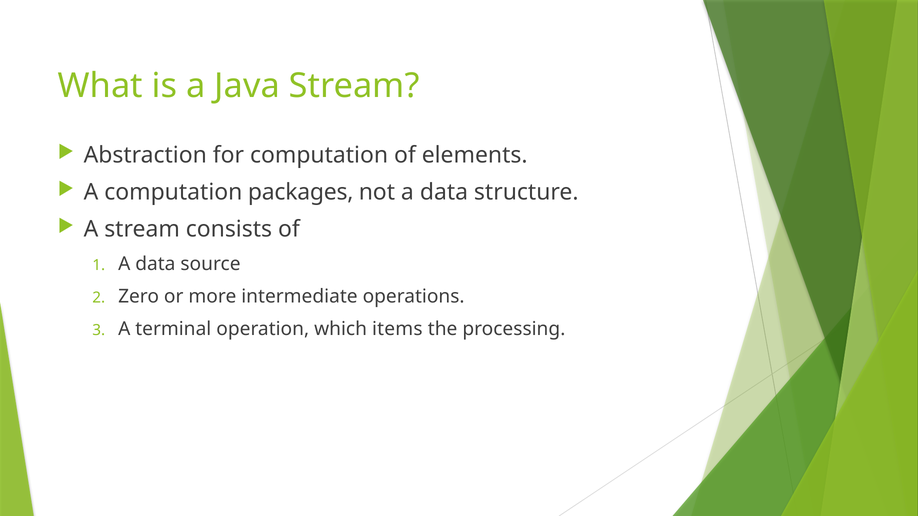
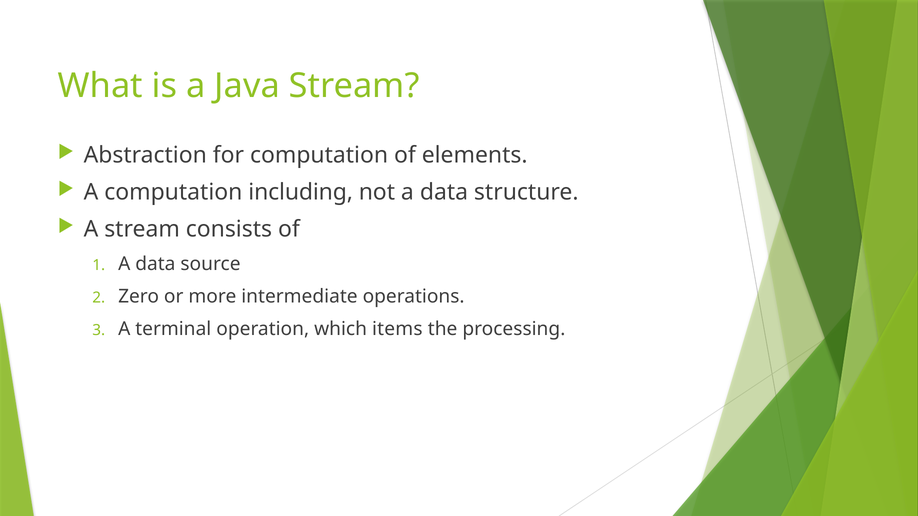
packages: packages -> including
